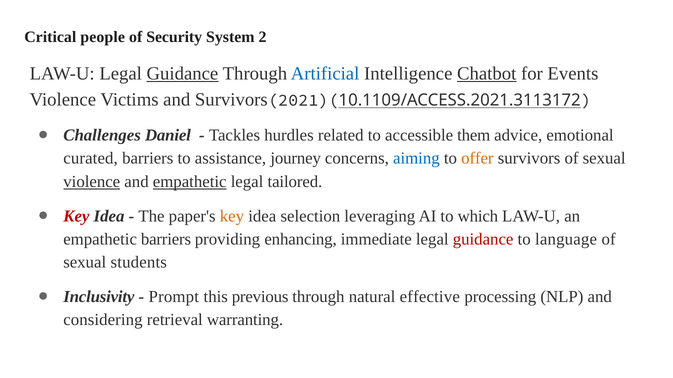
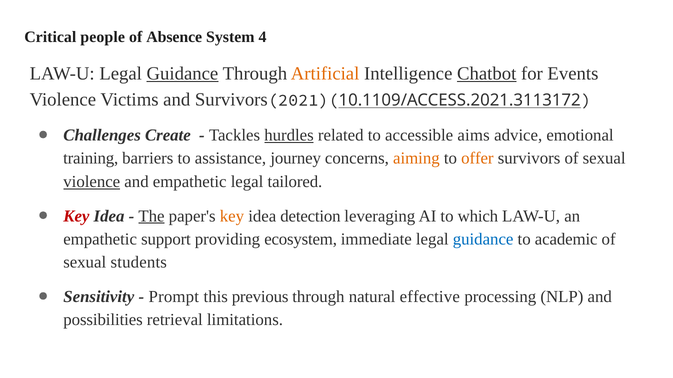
Security: Security -> Absence
2: 2 -> 4
Artificial colour: blue -> orange
Daniel: Daniel -> Create
hurdles underline: none -> present
them: them -> aims
curated: curated -> training
aiming colour: blue -> orange
empathetic at (190, 182) underline: present -> none
The underline: none -> present
selection: selection -> detection
empathetic barriers: barriers -> support
enhancing: enhancing -> ecosystem
guidance at (483, 240) colour: red -> blue
language: language -> academic
Inclusivity: Inclusivity -> Sensitivity
considering: considering -> possibilities
warranting: warranting -> limitations
